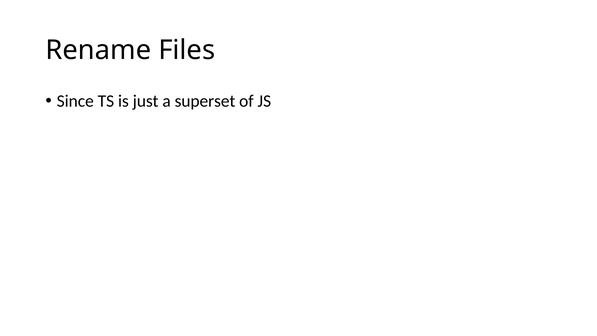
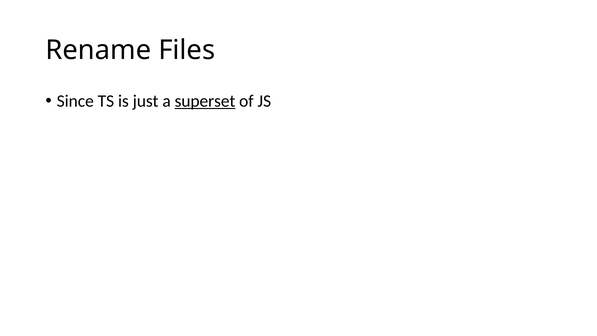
superset underline: none -> present
